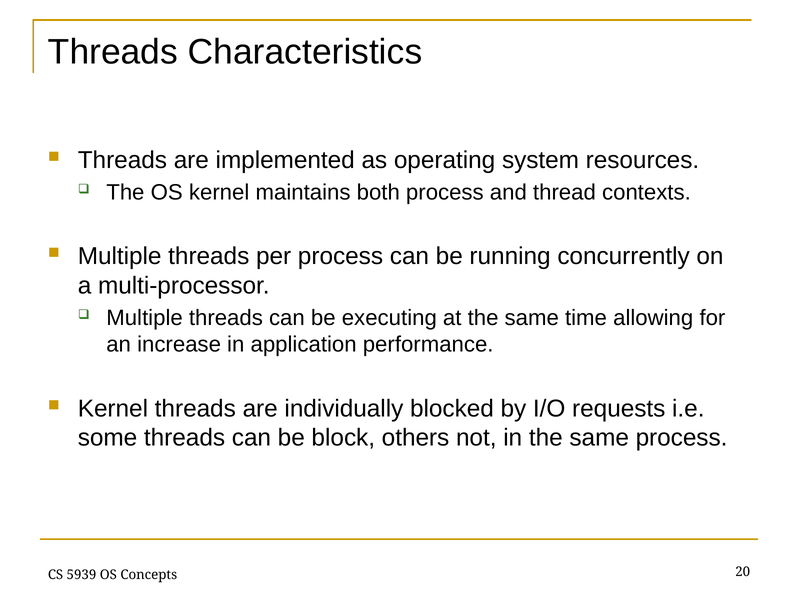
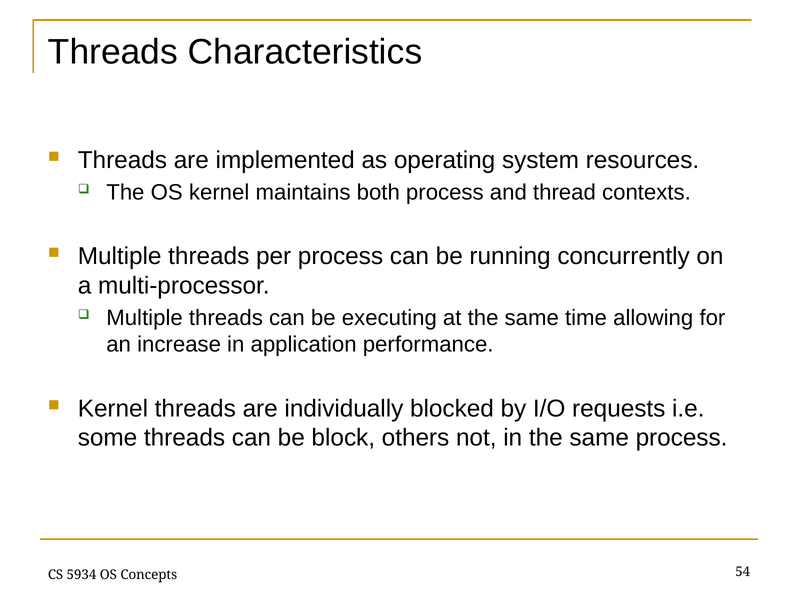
5939: 5939 -> 5934
20: 20 -> 54
